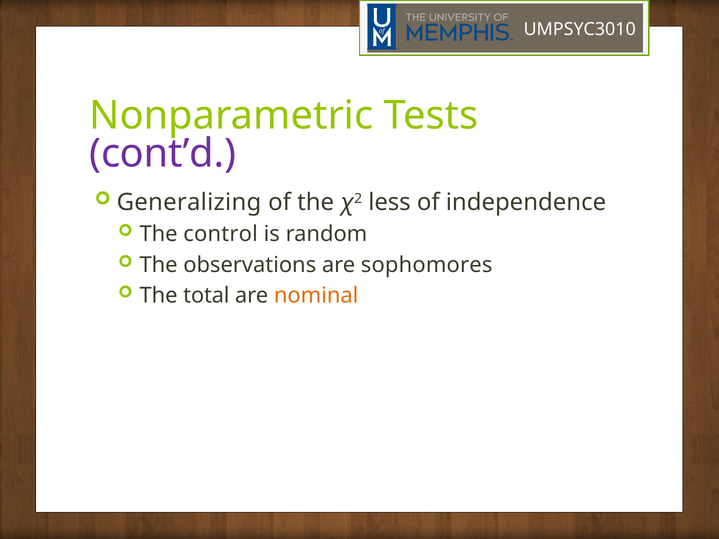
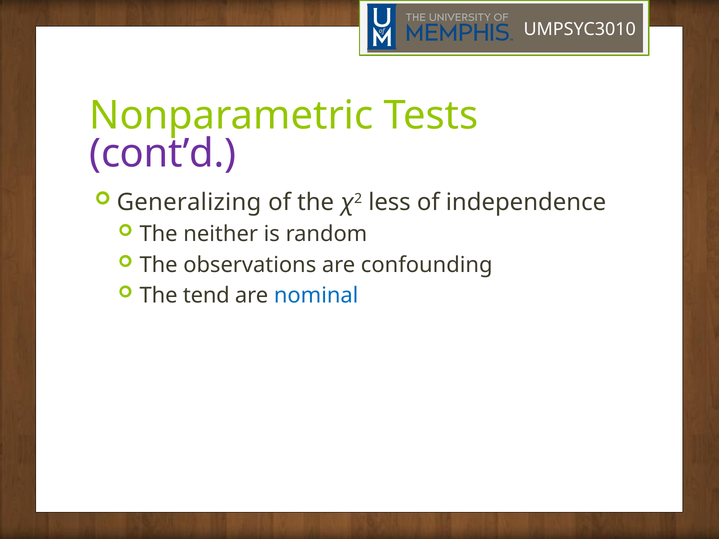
control: control -> neither
sophomores: sophomores -> confounding
total: total -> tend
nominal colour: orange -> blue
